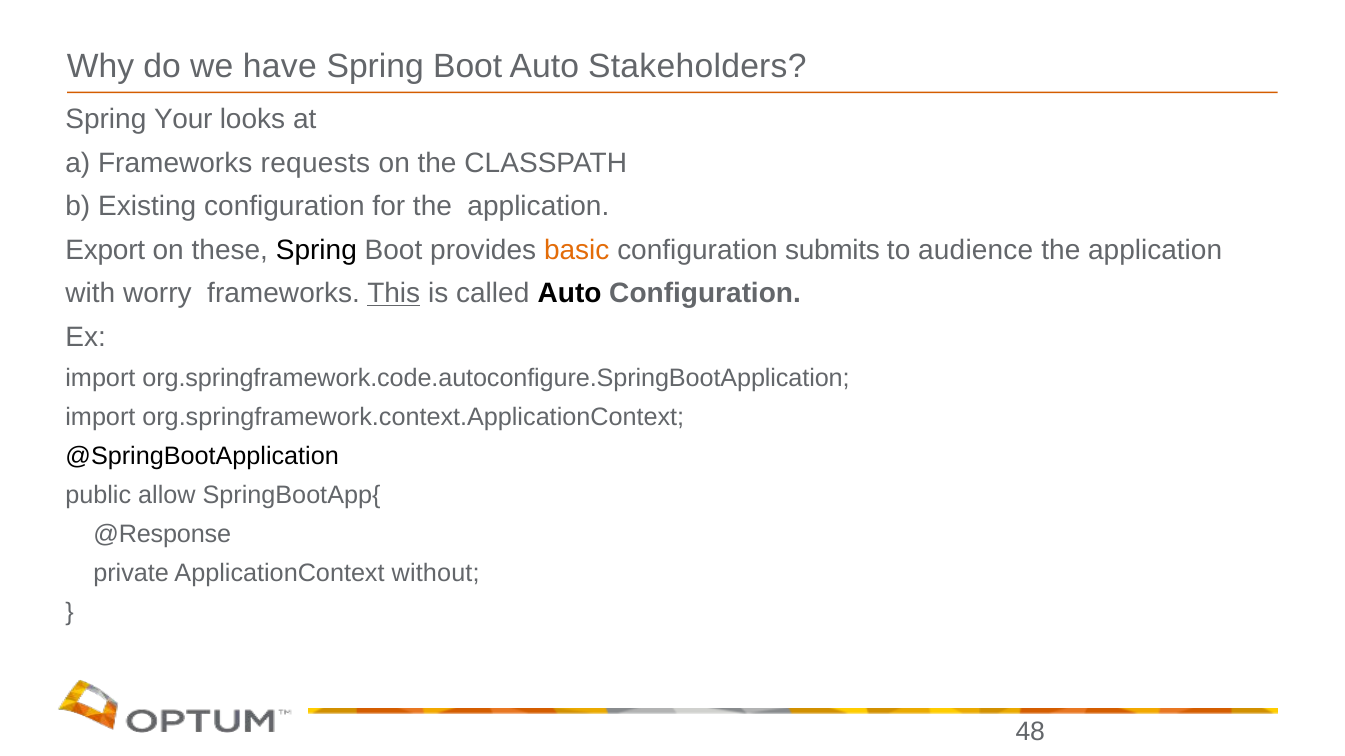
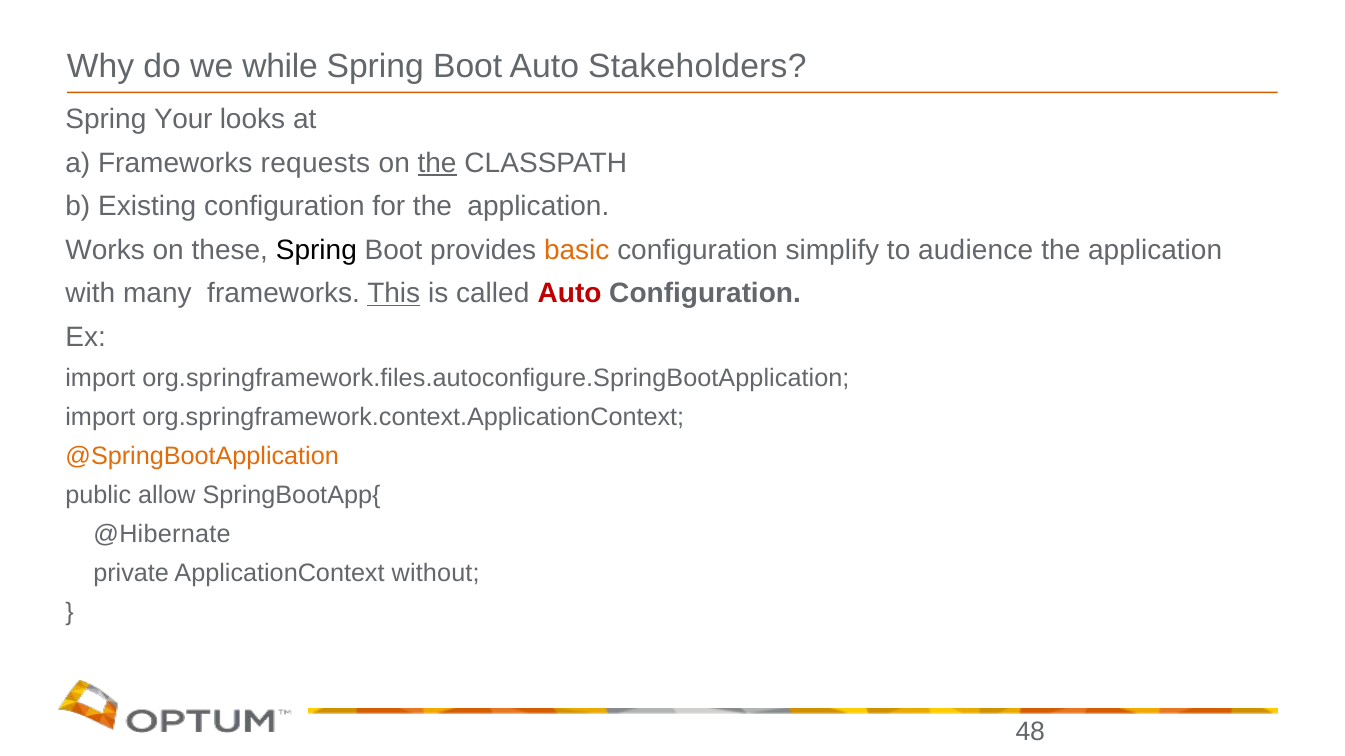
have: have -> while
the at (437, 163) underline: none -> present
Export: Export -> Works
submits: submits -> simplify
worry: worry -> many
Auto at (570, 294) colour: black -> red
org.springframework.code.autoconfigure.SpringBootApplication: org.springframework.code.autoconfigure.SpringBootApplication -> org.springframework.files.autoconfigure.SpringBootApplication
@SpringBootApplication colour: black -> orange
@Response: @Response -> @Hibernate
